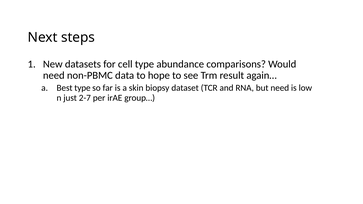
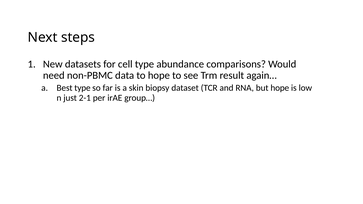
but need: need -> hope
2-7: 2-7 -> 2-1
